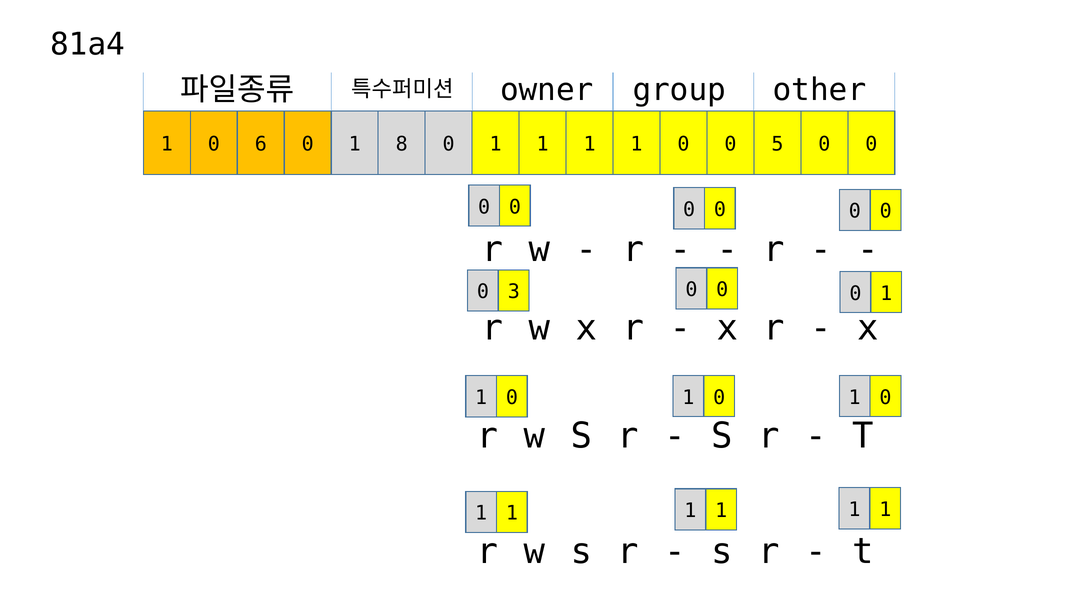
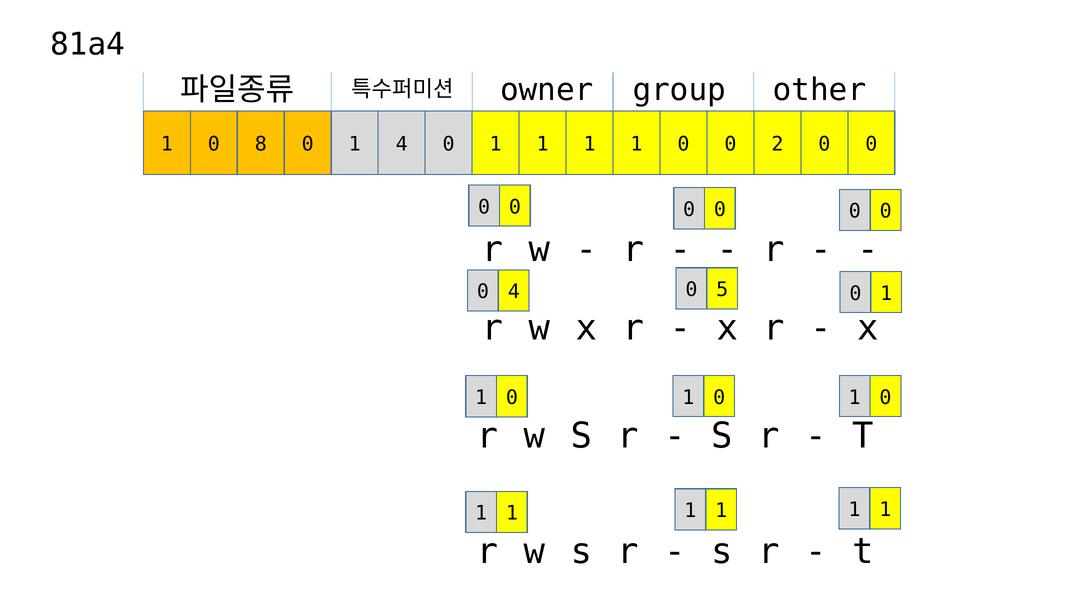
6: 6 -> 8
1 8: 8 -> 4
5: 5 -> 2
0 at (722, 290): 0 -> 5
0 3: 3 -> 4
